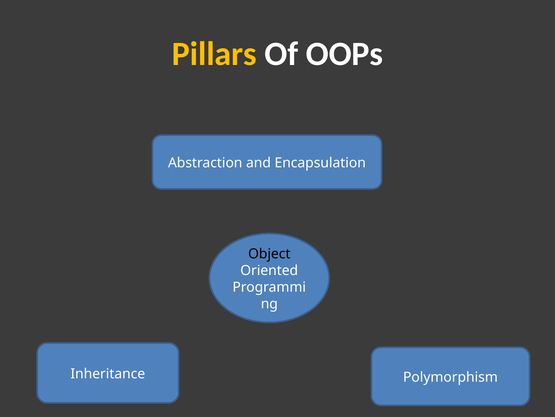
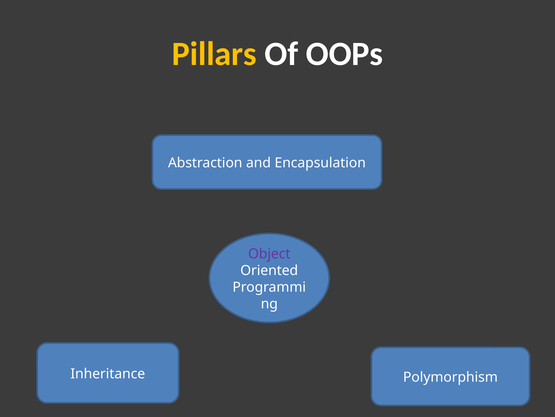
Object colour: black -> purple
